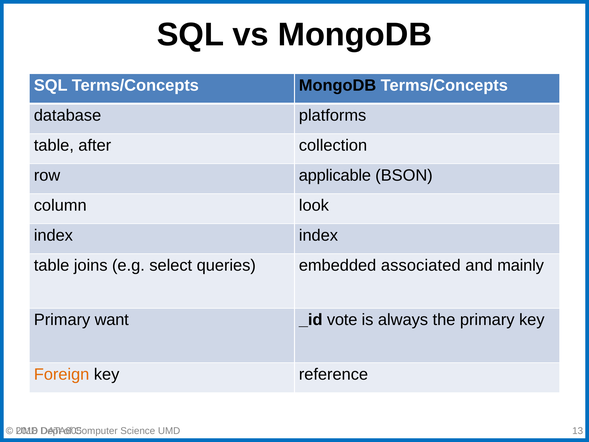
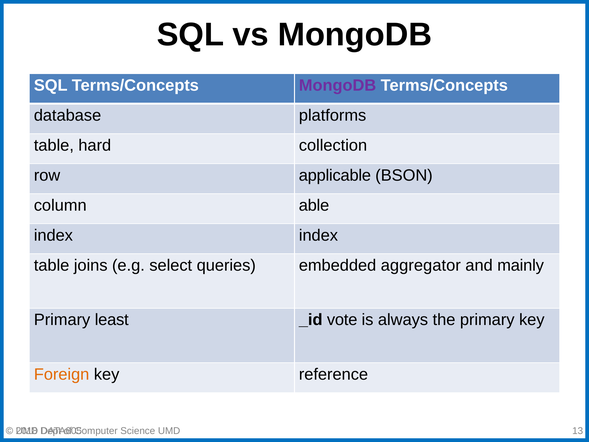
MongoDB at (338, 85) colour: black -> purple
after: after -> hard
look: look -> able
associated: associated -> aggregator
want: want -> least
